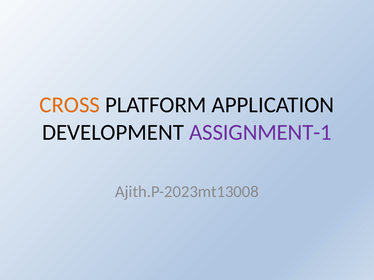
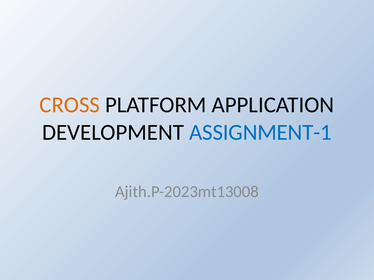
ASSIGNMENT-1 colour: purple -> blue
